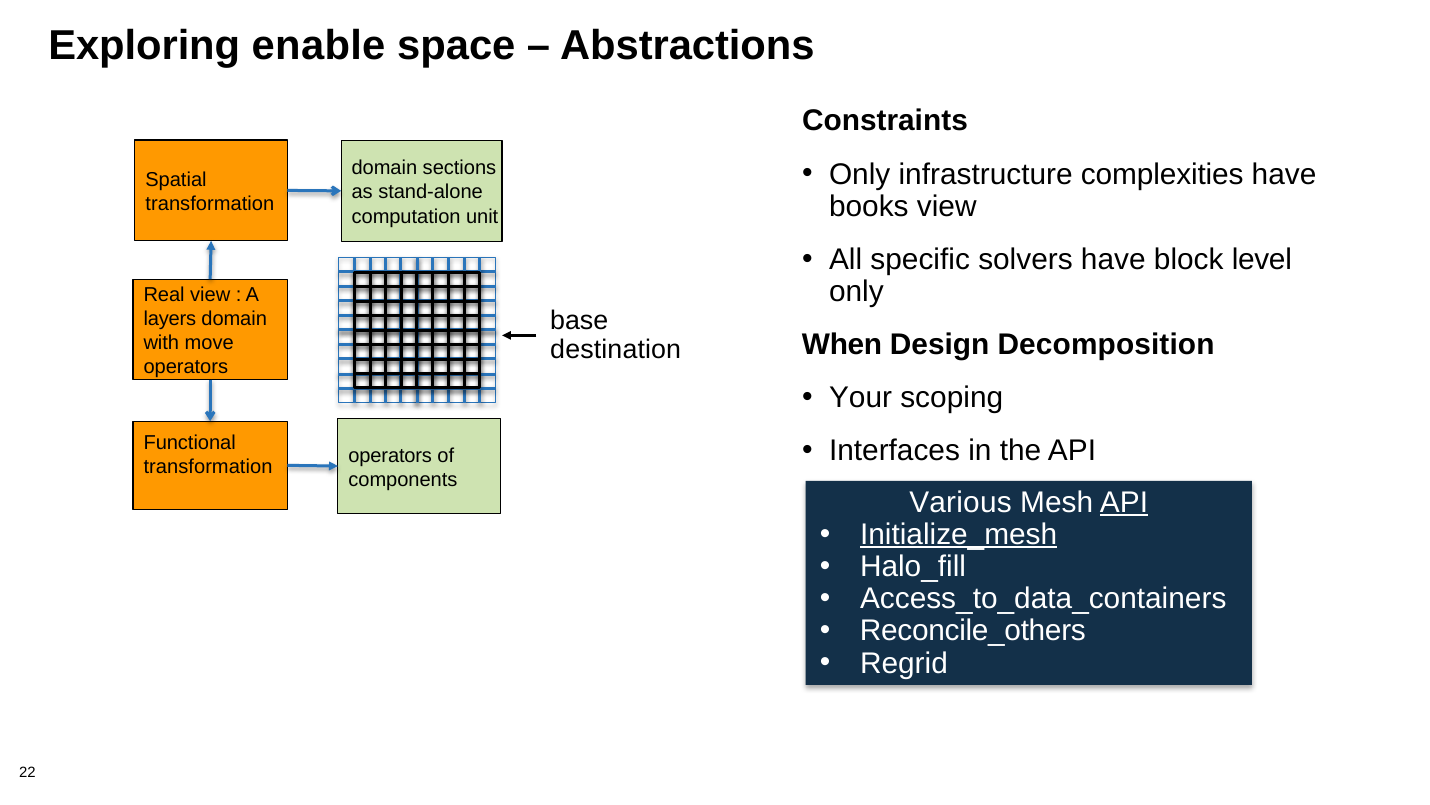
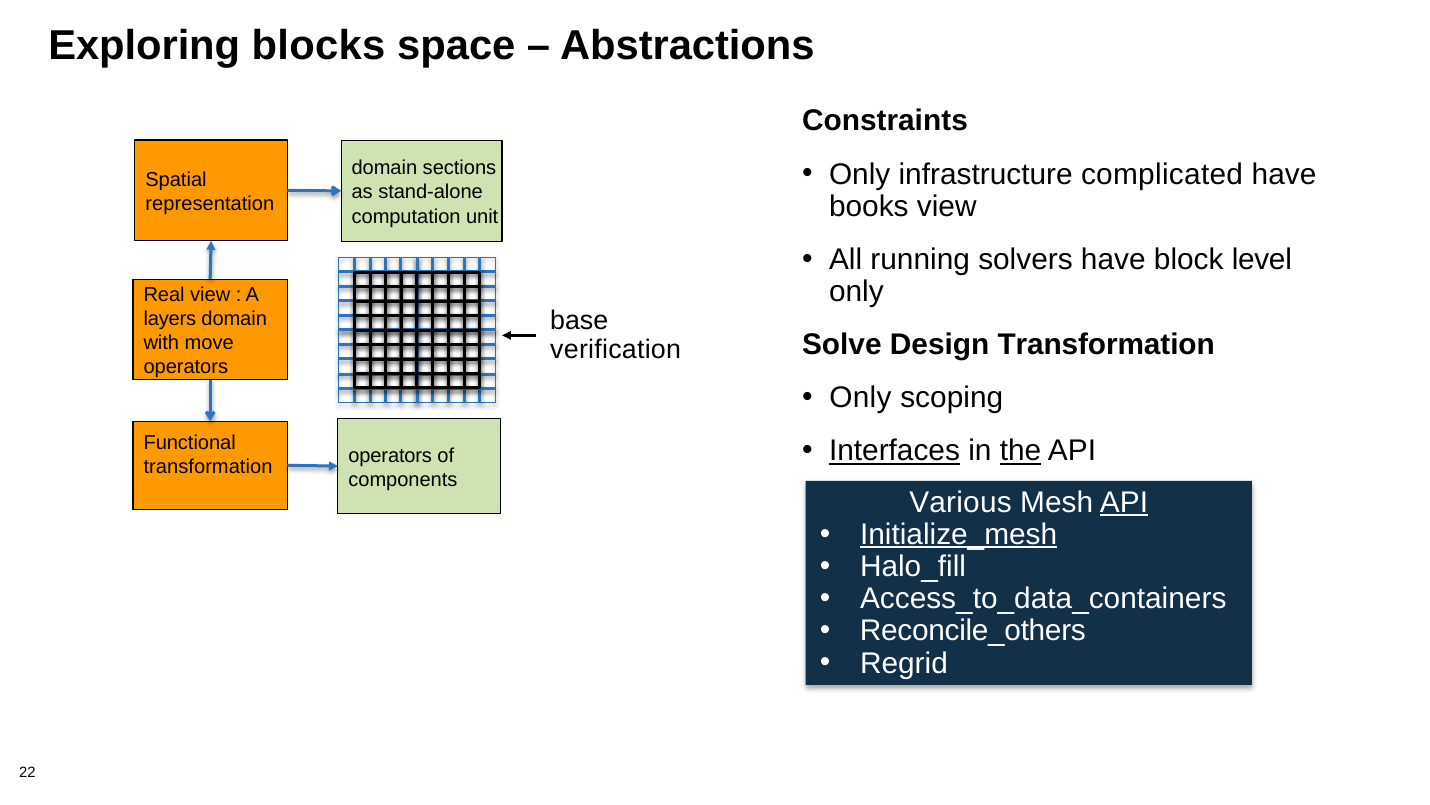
enable: enable -> blocks
complexities: complexities -> complicated
transformation at (210, 204): transformation -> representation
specific: specific -> running
When: When -> Solve
Design Decomposition: Decomposition -> Transformation
destination: destination -> verification
Your at (861, 398): Your -> Only
Interfaces underline: none -> present
the underline: none -> present
